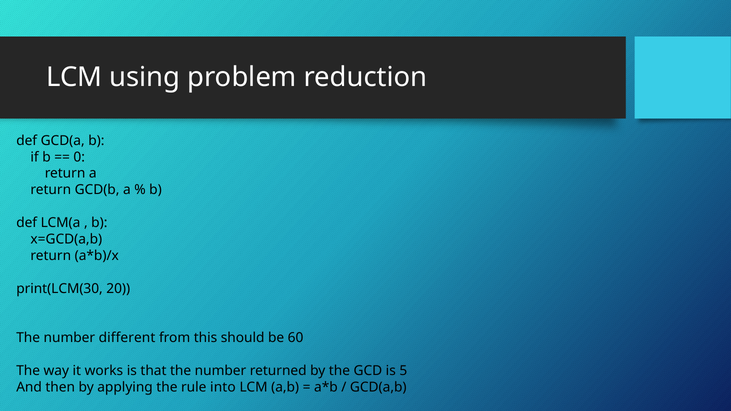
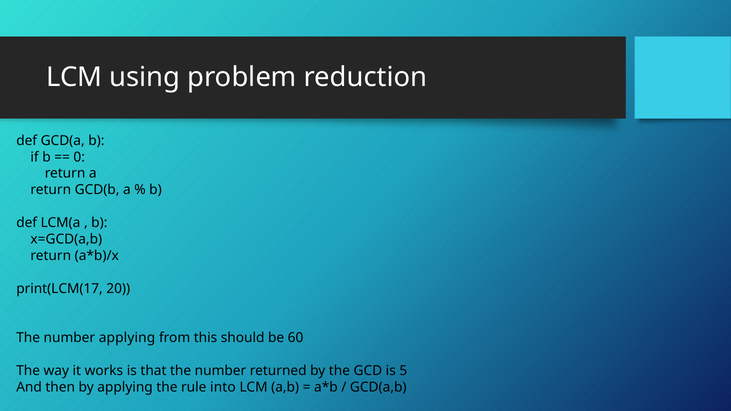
print(LCM(30: print(LCM(30 -> print(LCM(17
number different: different -> applying
